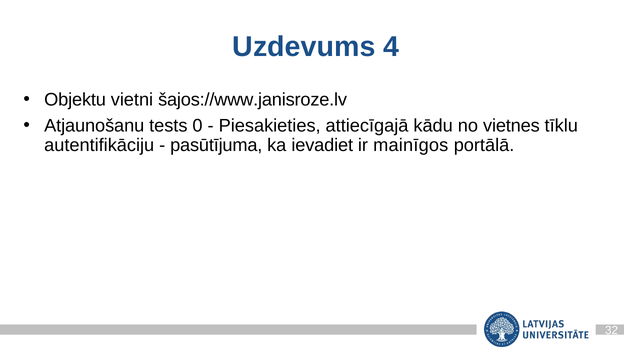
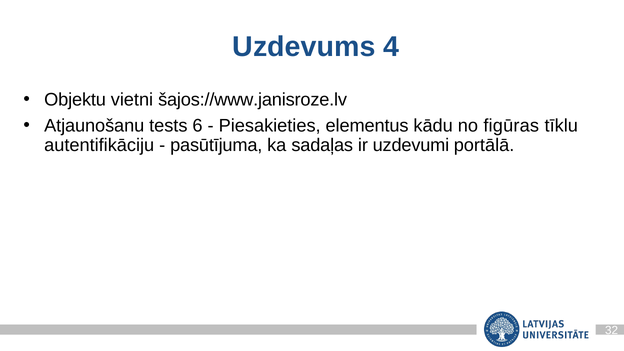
0: 0 -> 6
attiecīgajā: attiecīgajā -> elementus
vietnes: vietnes -> figūras
ievadiet: ievadiet -> sadaļas
mainīgos: mainīgos -> uzdevumi
